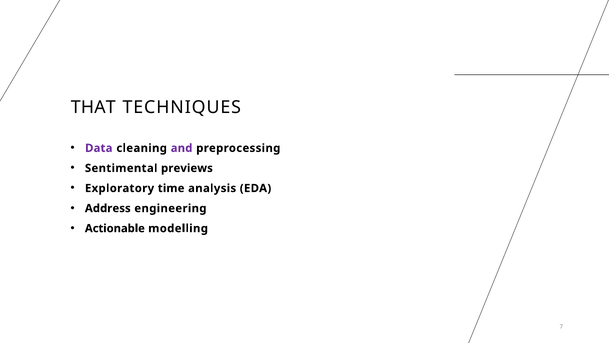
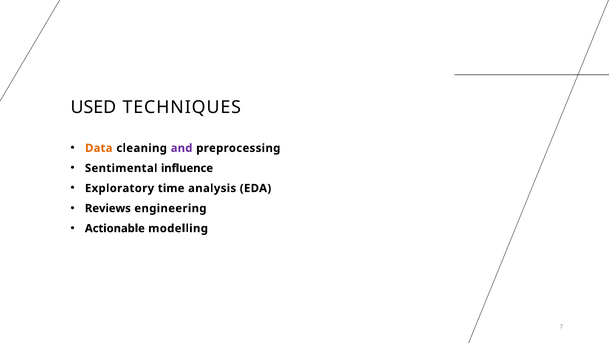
THAT: THAT -> USED
Data colour: purple -> orange
previews: previews -> influence
Address: Address -> Reviews
